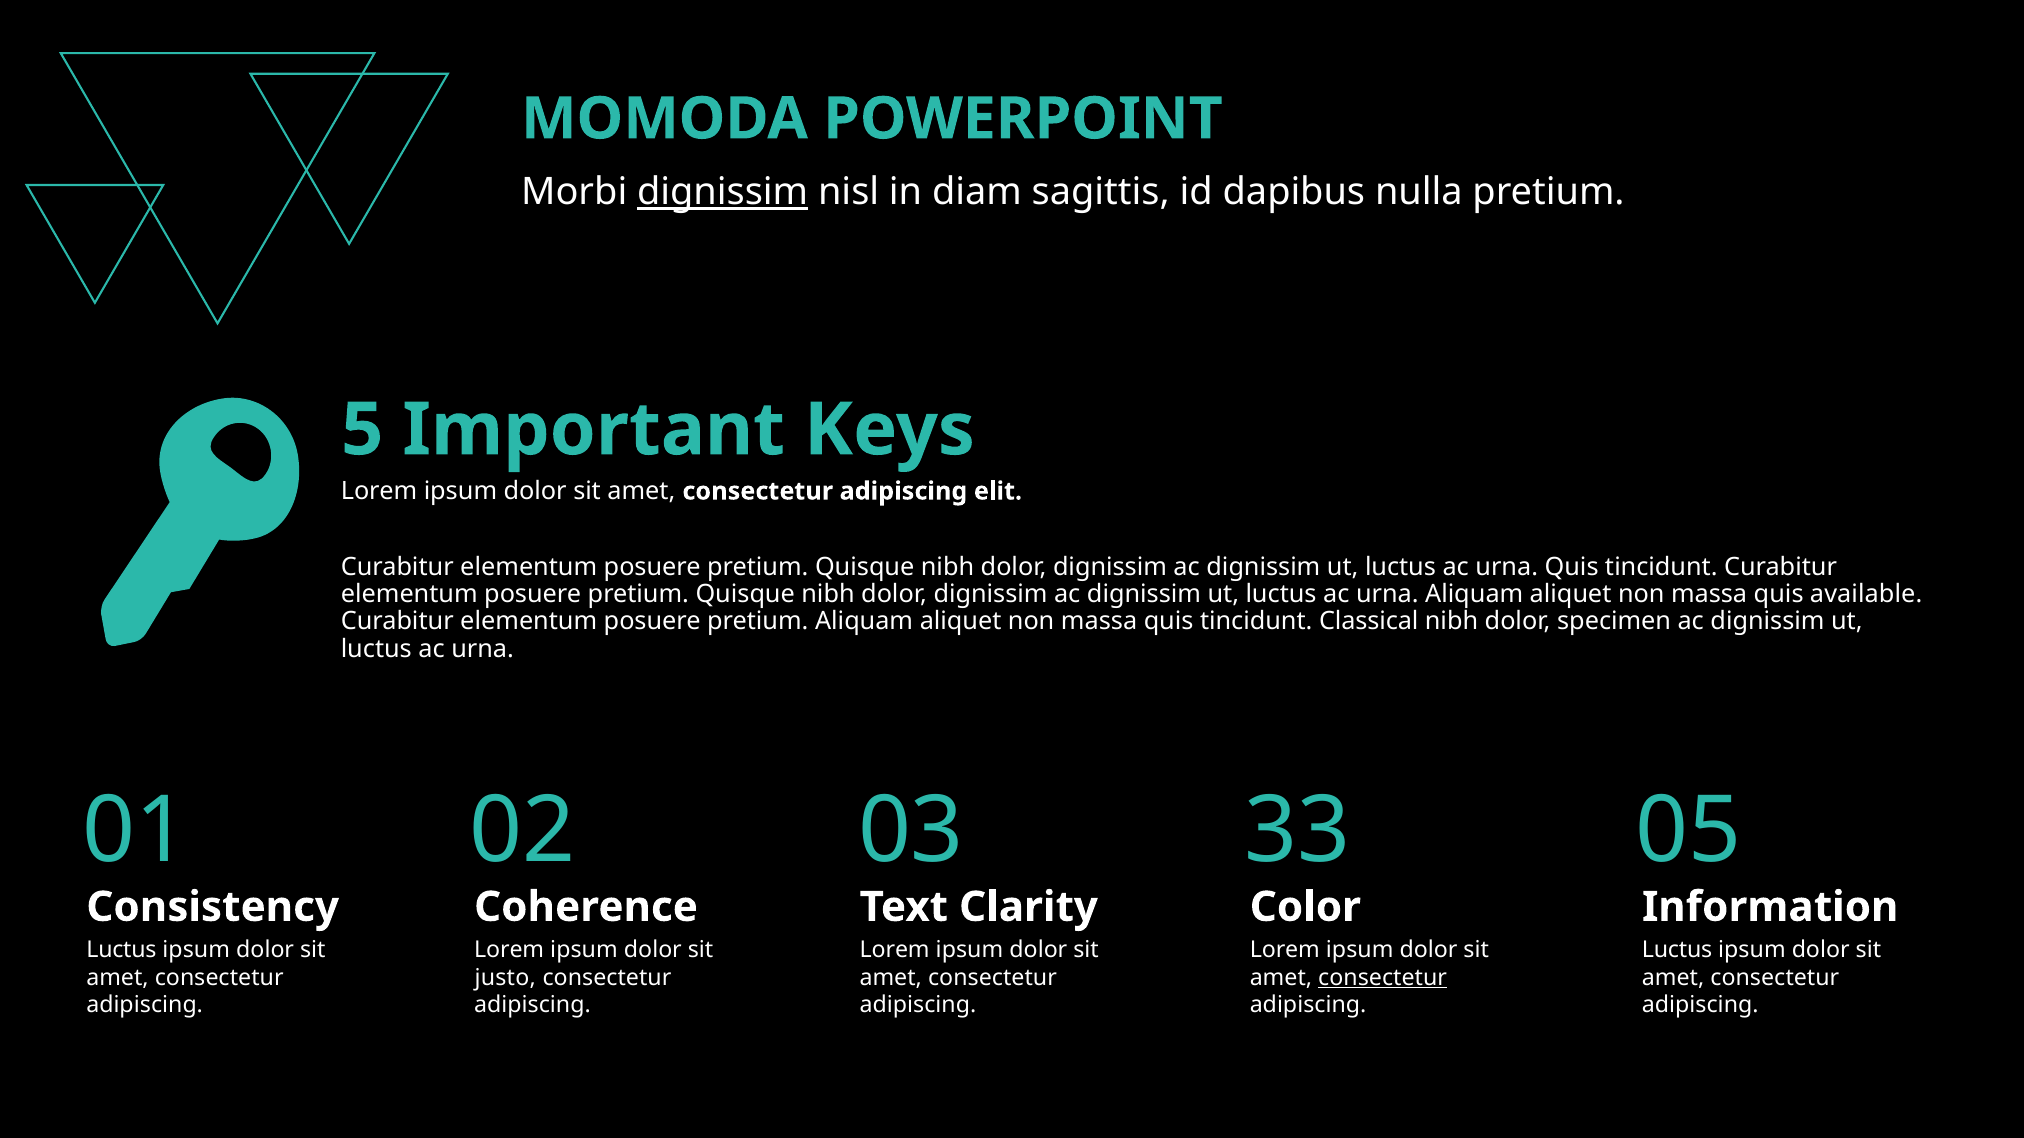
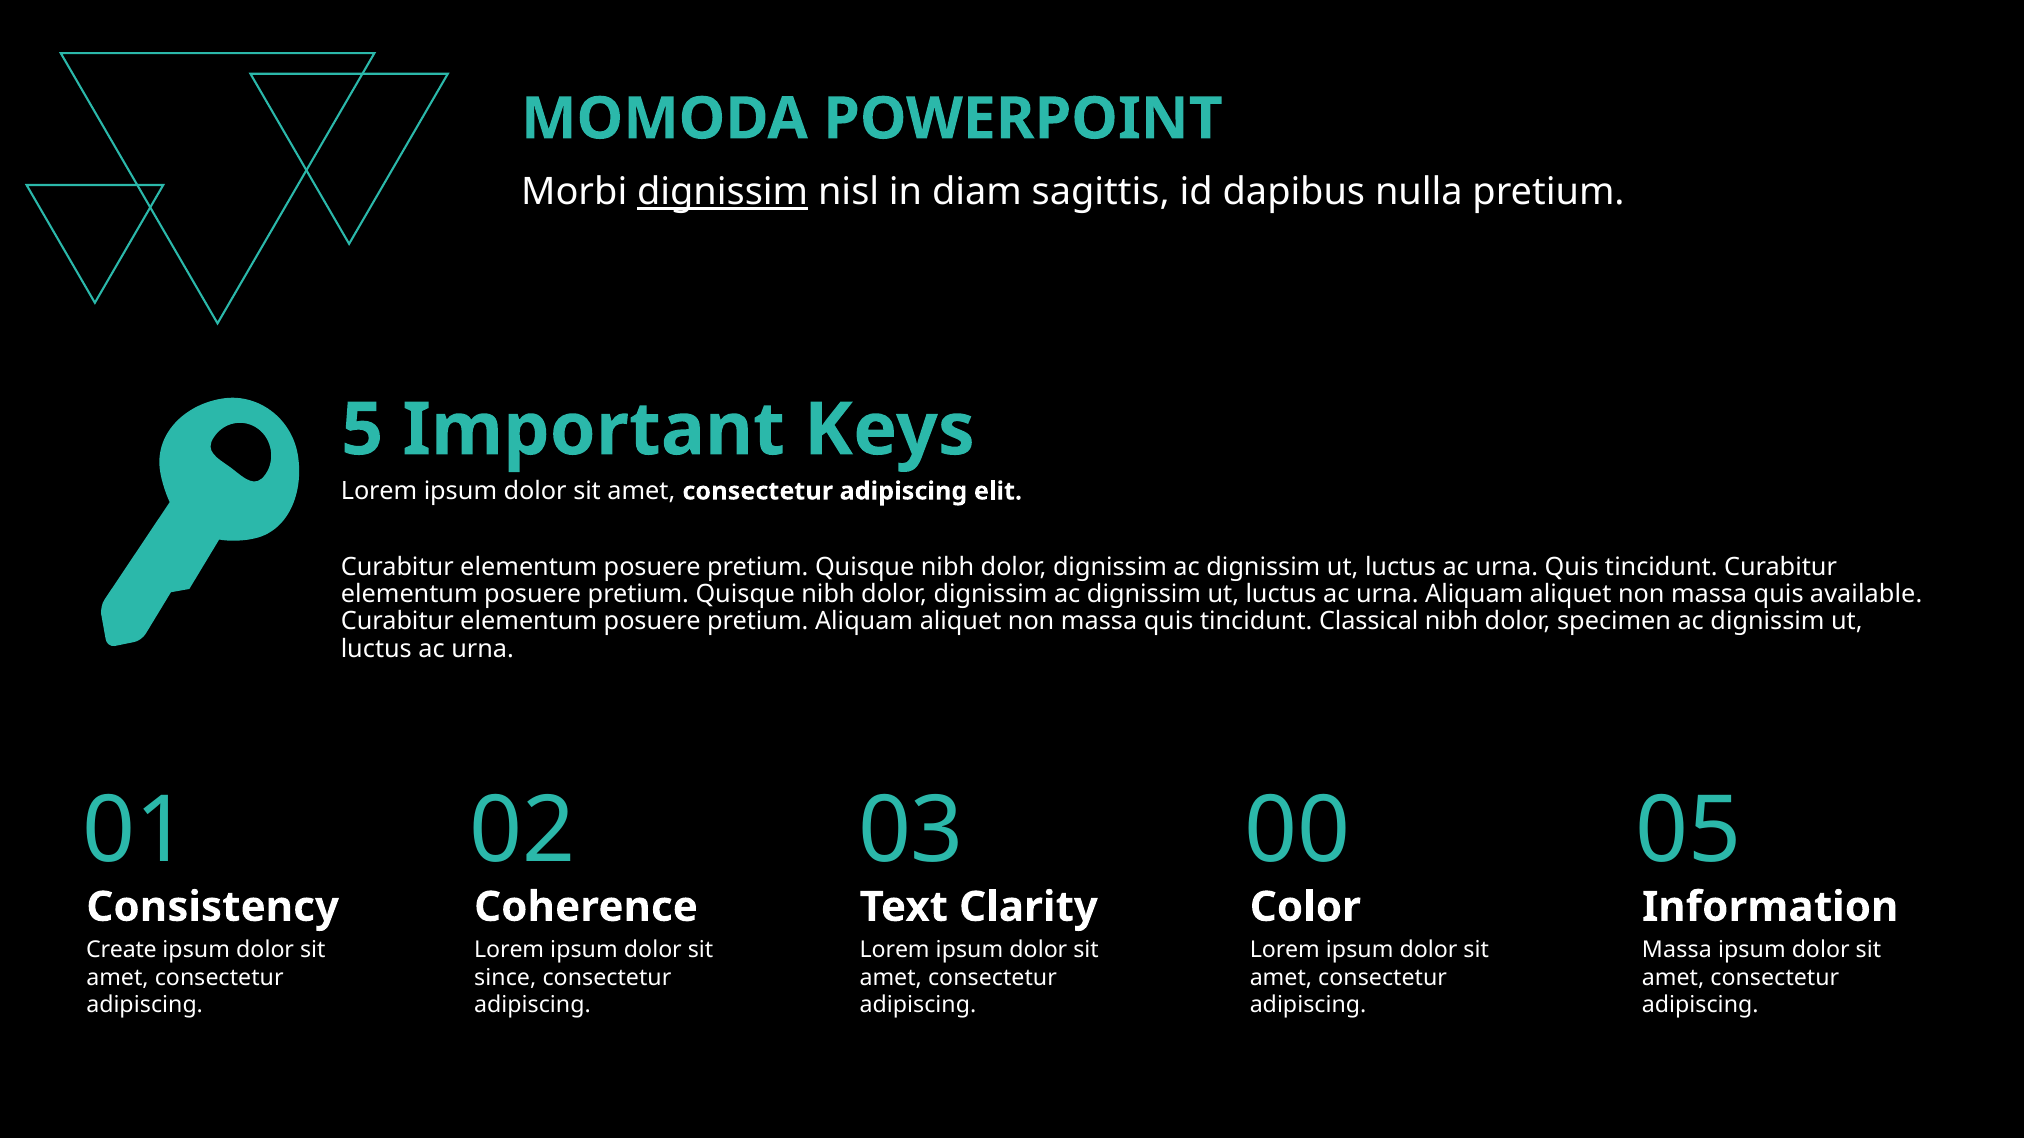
33: 33 -> 00
Luctus at (121, 950): Luctus -> Create
Luctus at (1677, 950): Luctus -> Massa
justo: justo -> since
consectetur at (1383, 978) underline: present -> none
